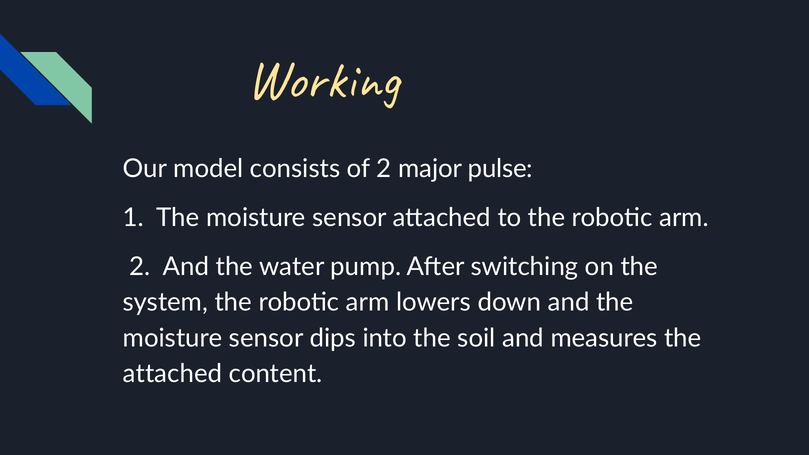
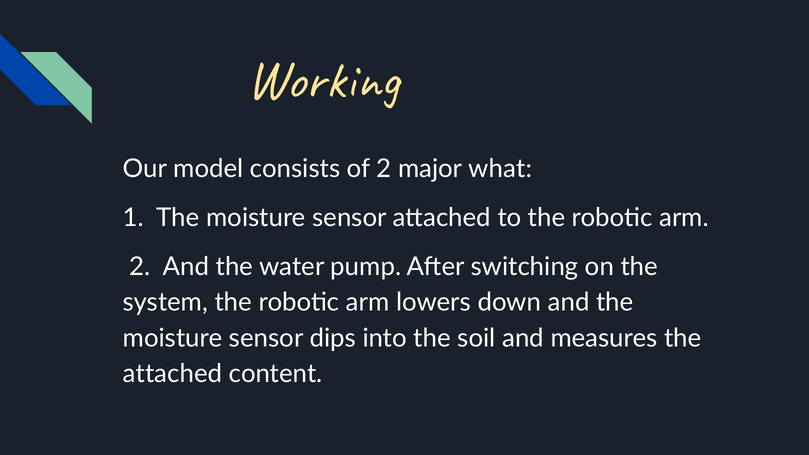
pulse: pulse -> what
